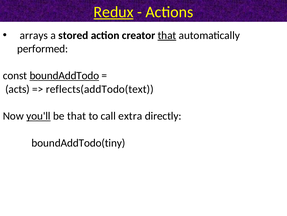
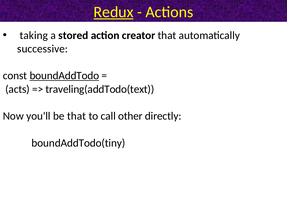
arrays: arrays -> taking
that at (167, 35) underline: present -> none
performed: performed -> successive
reflects(addTodo(text: reflects(addTodo(text -> traveling(addTodo(text
you'll underline: present -> none
extra: extra -> other
